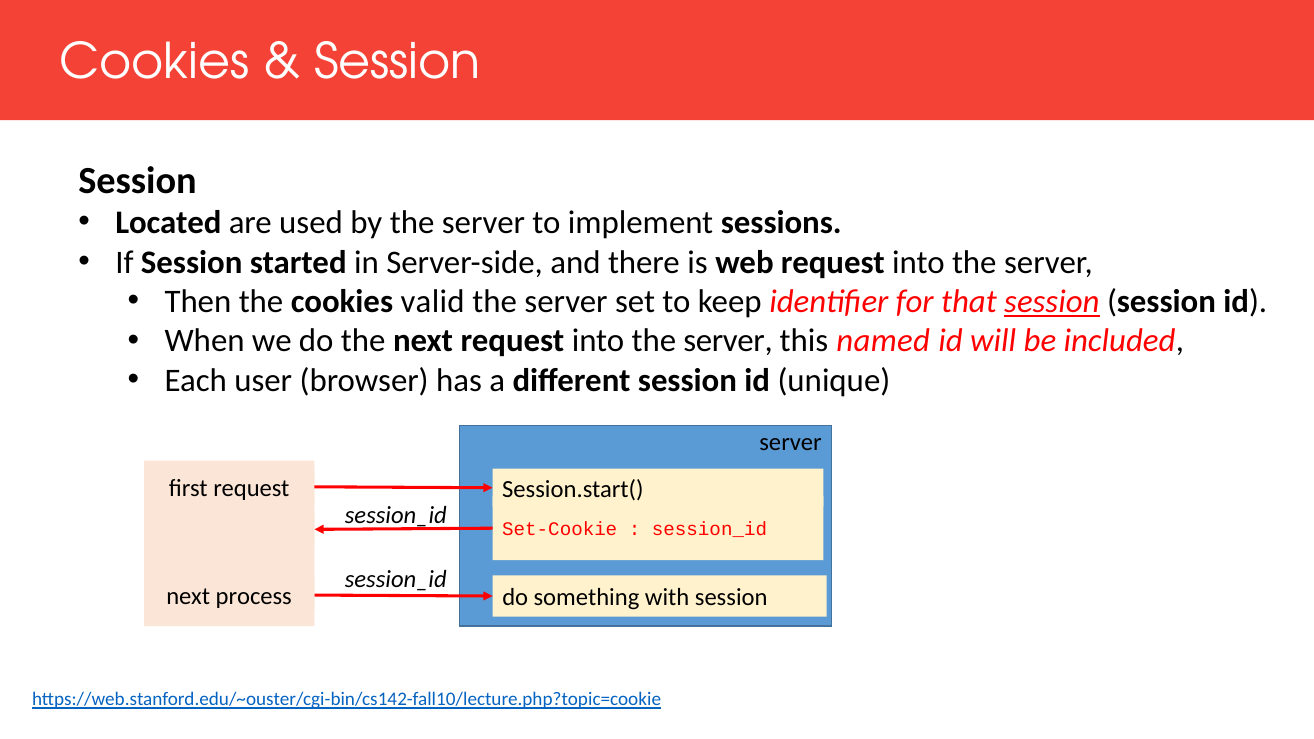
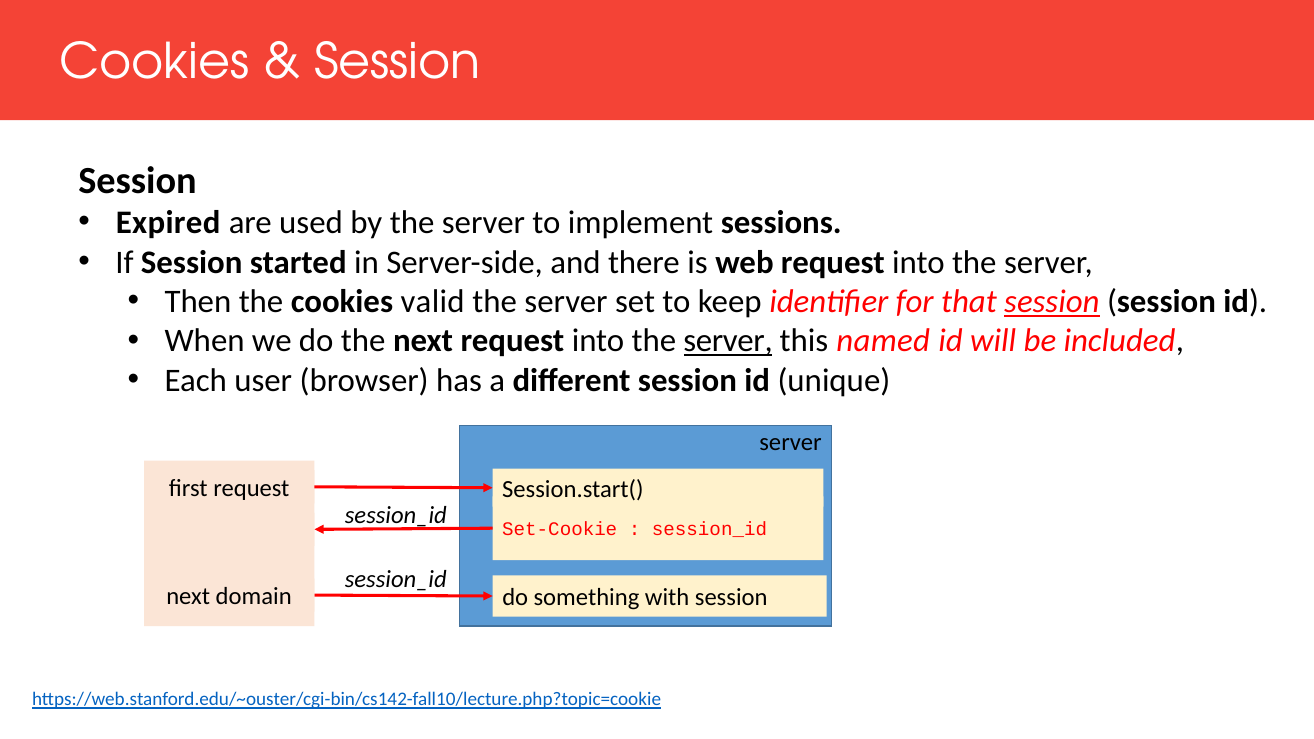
Located: Located -> Expired
server at (728, 341) underline: none -> present
process: process -> domain
